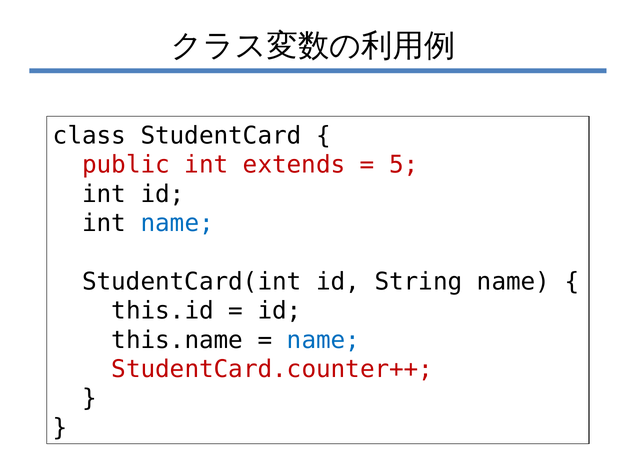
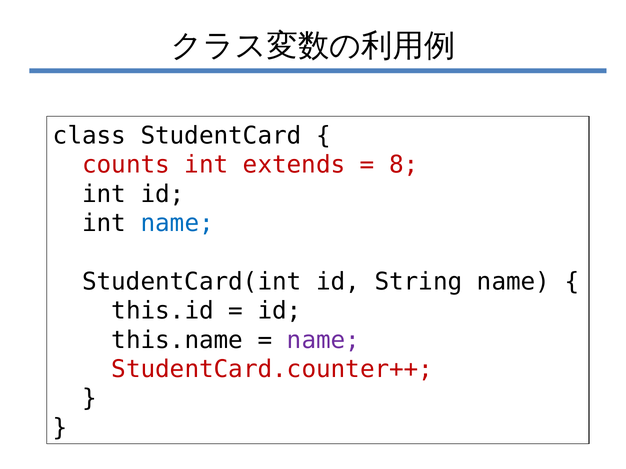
public: public -> counts
5: 5 -> 8
name at (324, 340) colour: blue -> purple
